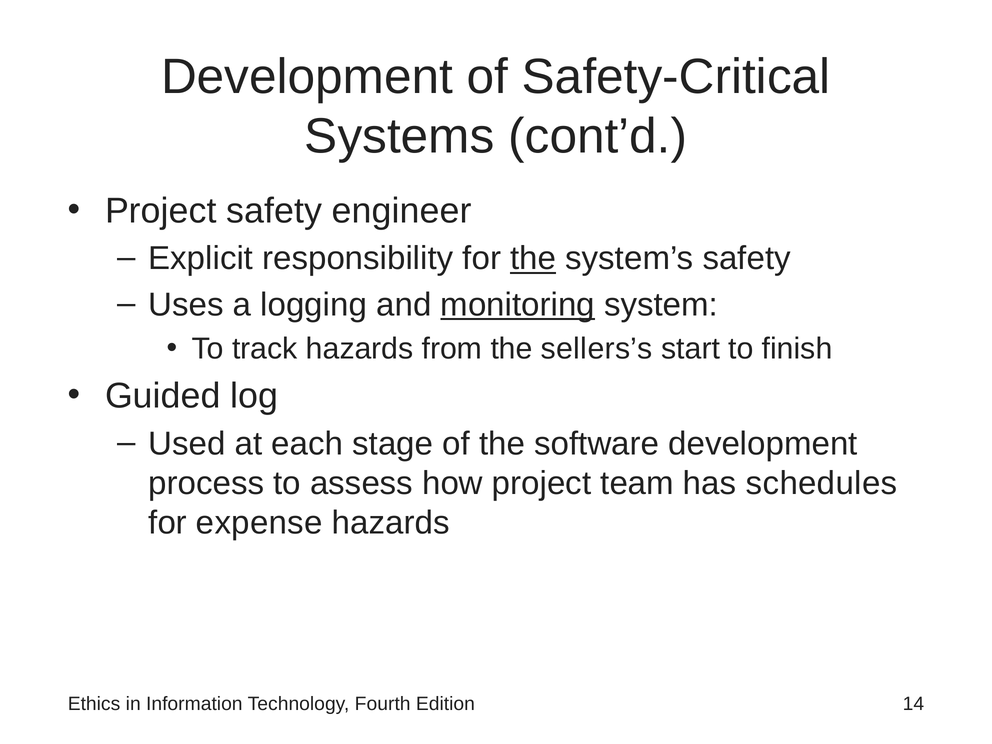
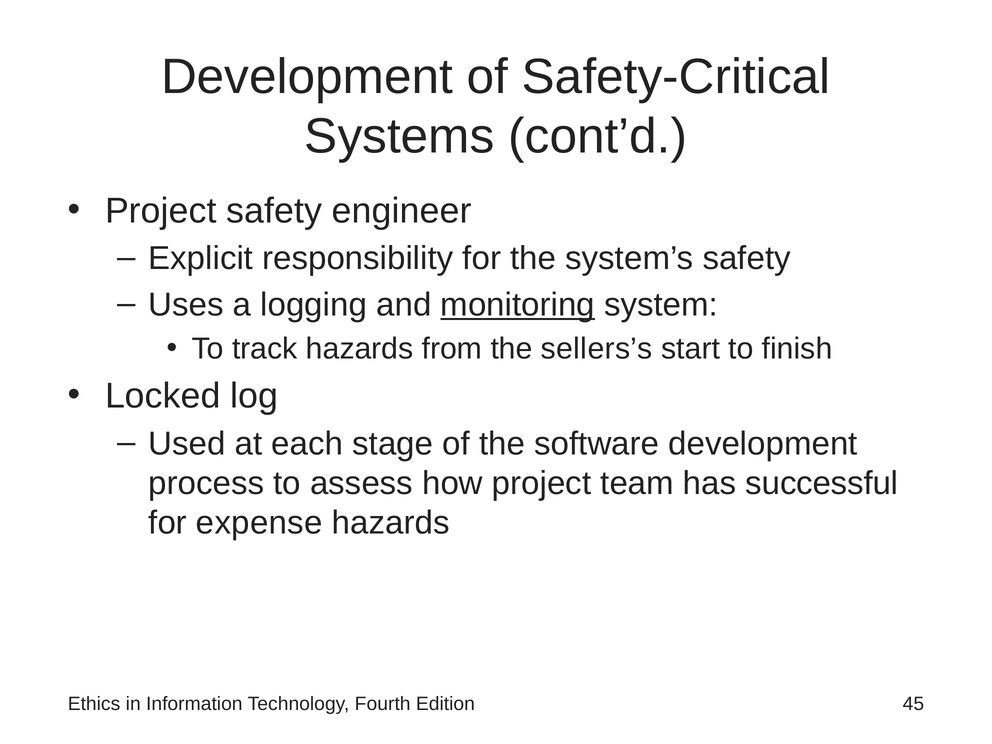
the at (533, 259) underline: present -> none
Guided: Guided -> Locked
schedules: schedules -> successful
14: 14 -> 45
